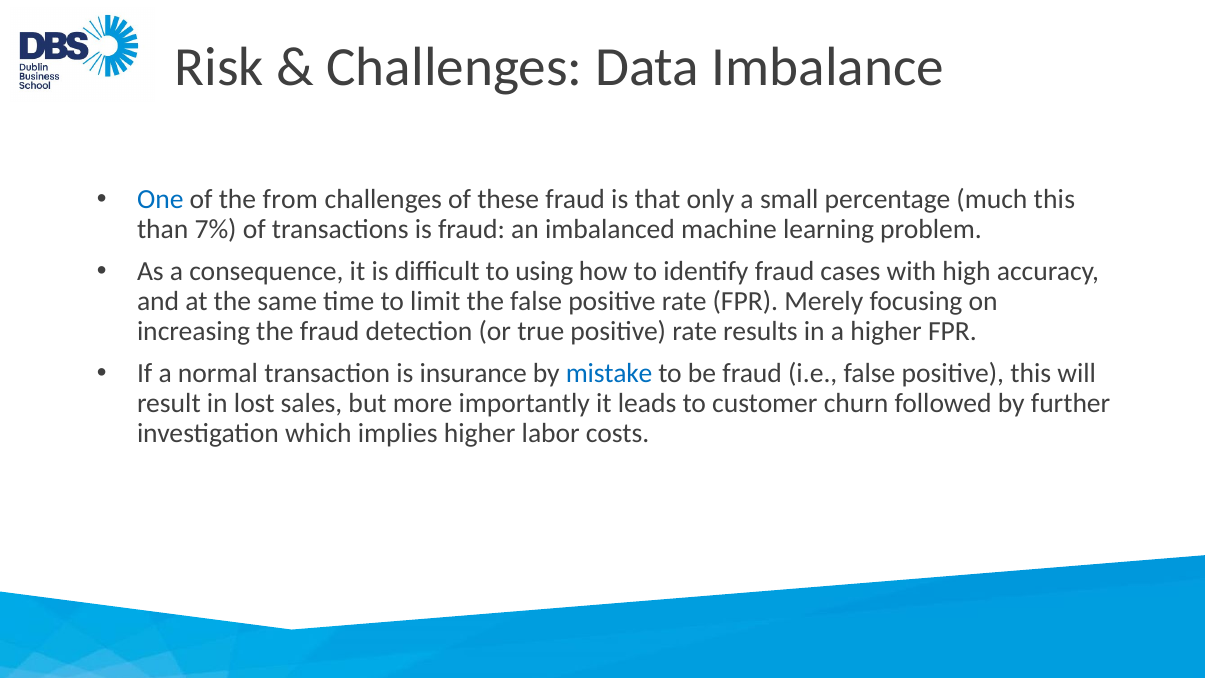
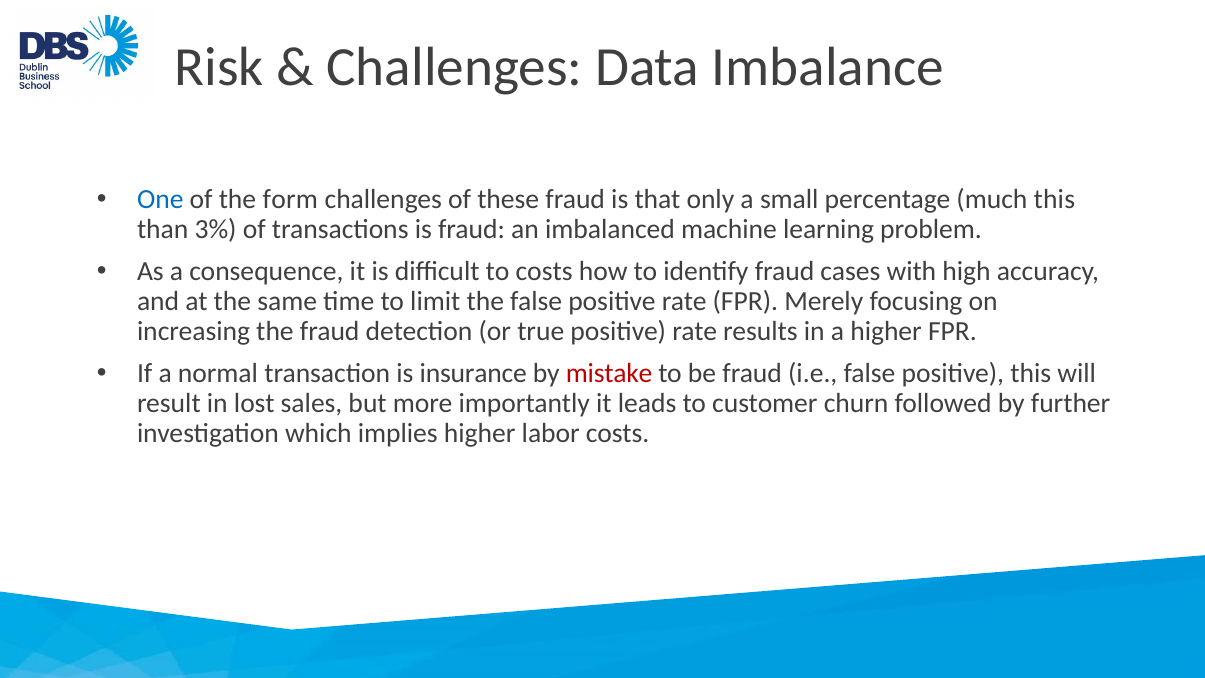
from: from -> form
7%: 7% -> 3%
to using: using -> costs
mistake colour: blue -> red
